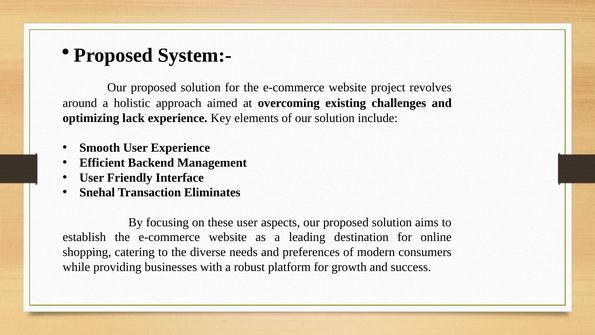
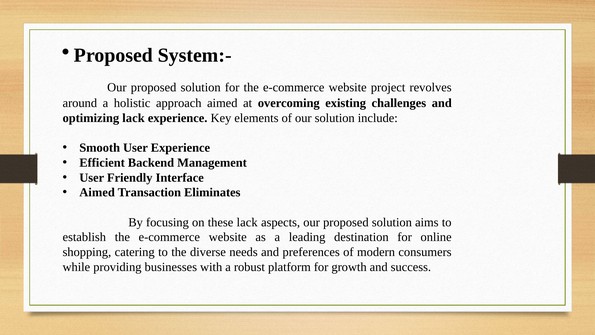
Snehal at (97, 192): Snehal -> Aimed
these user: user -> lack
